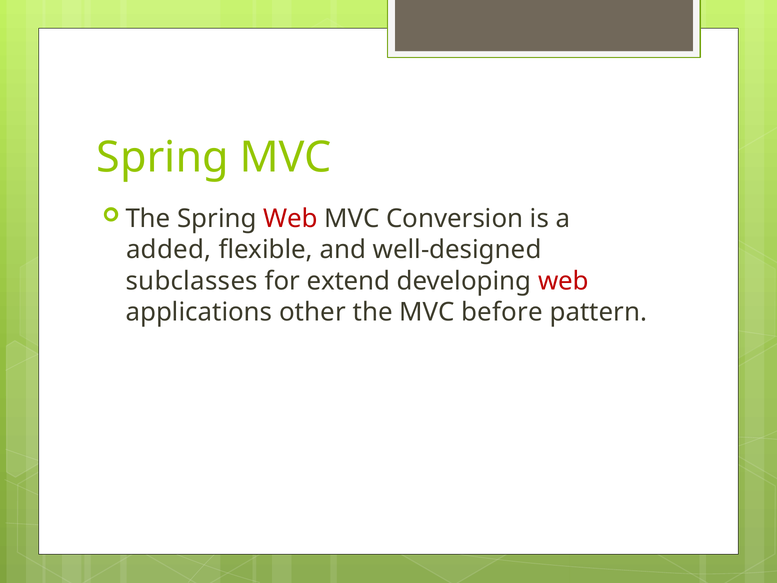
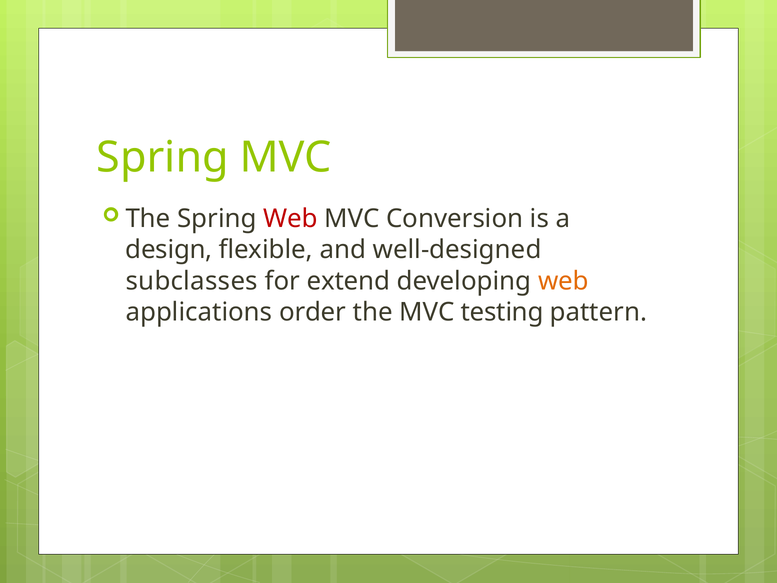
added: added -> design
web at (563, 281) colour: red -> orange
other: other -> order
before: before -> testing
